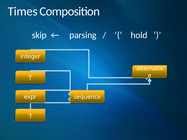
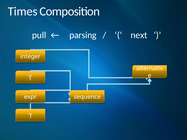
skip: skip -> pull
hold: hold -> next
